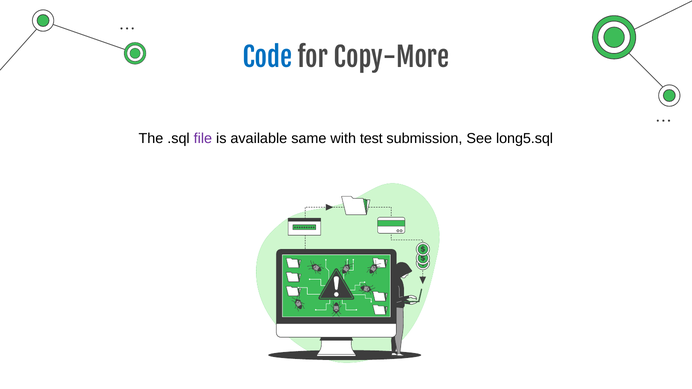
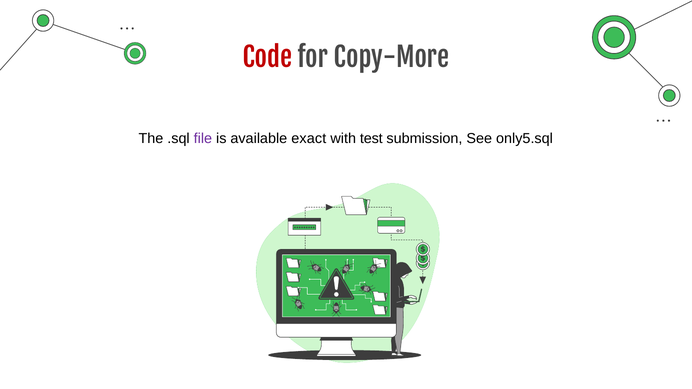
Code colour: blue -> red
same: same -> exact
long5.sql: long5.sql -> only5.sql
